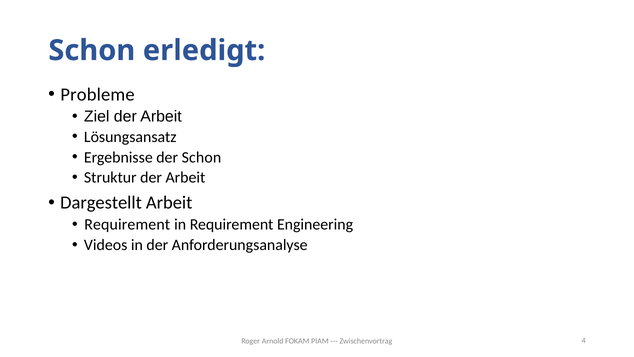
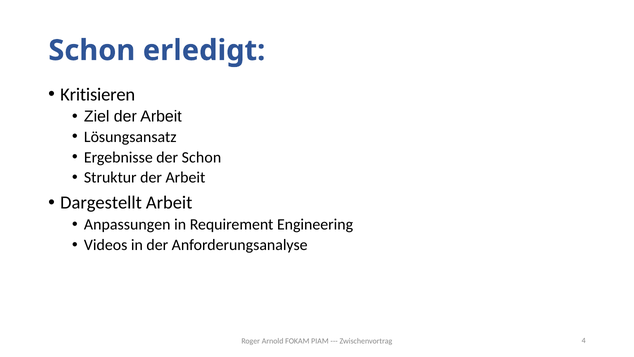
Probleme: Probleme -> Kritisieren
Requirement at (127, 225): Requirement -> Anpassungen
